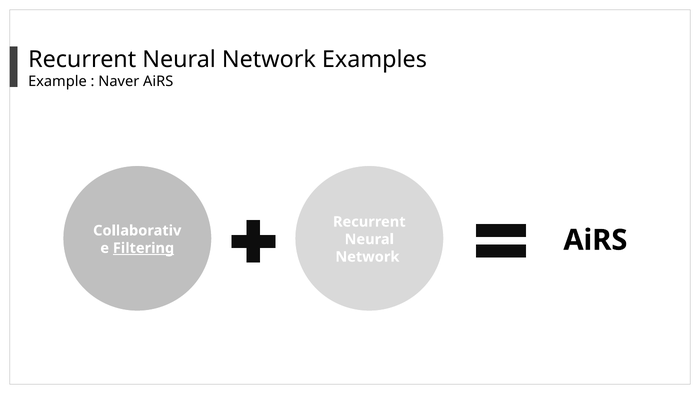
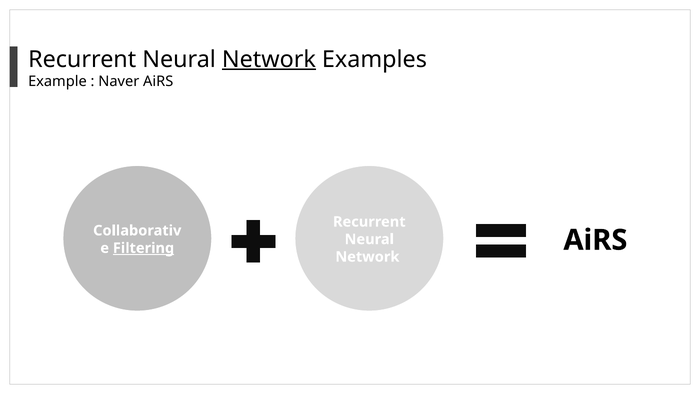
Network at (269, 59) underline: none -> present
